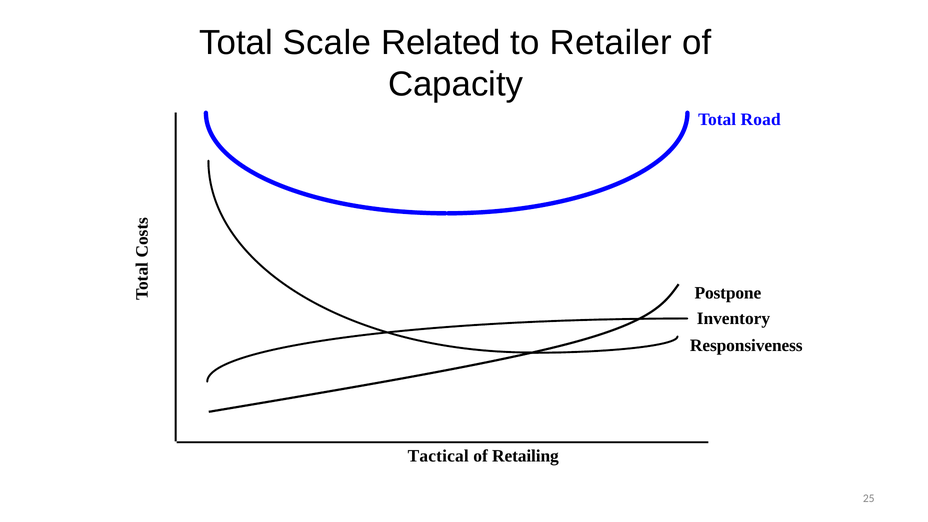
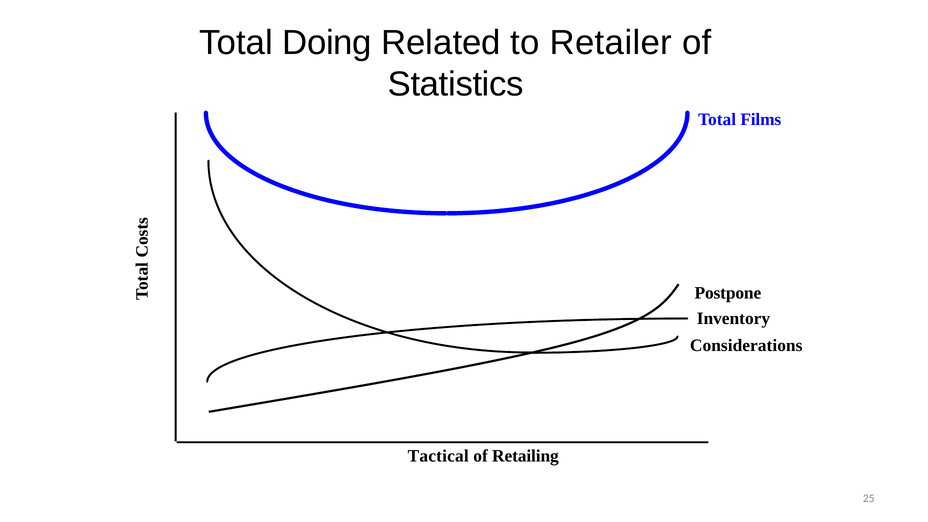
Scale: Scale -> Doing
Capacity: Capacity -> Statistics
Road: Road -> Films
Responsiveness: Responsiveness -> Considerations
